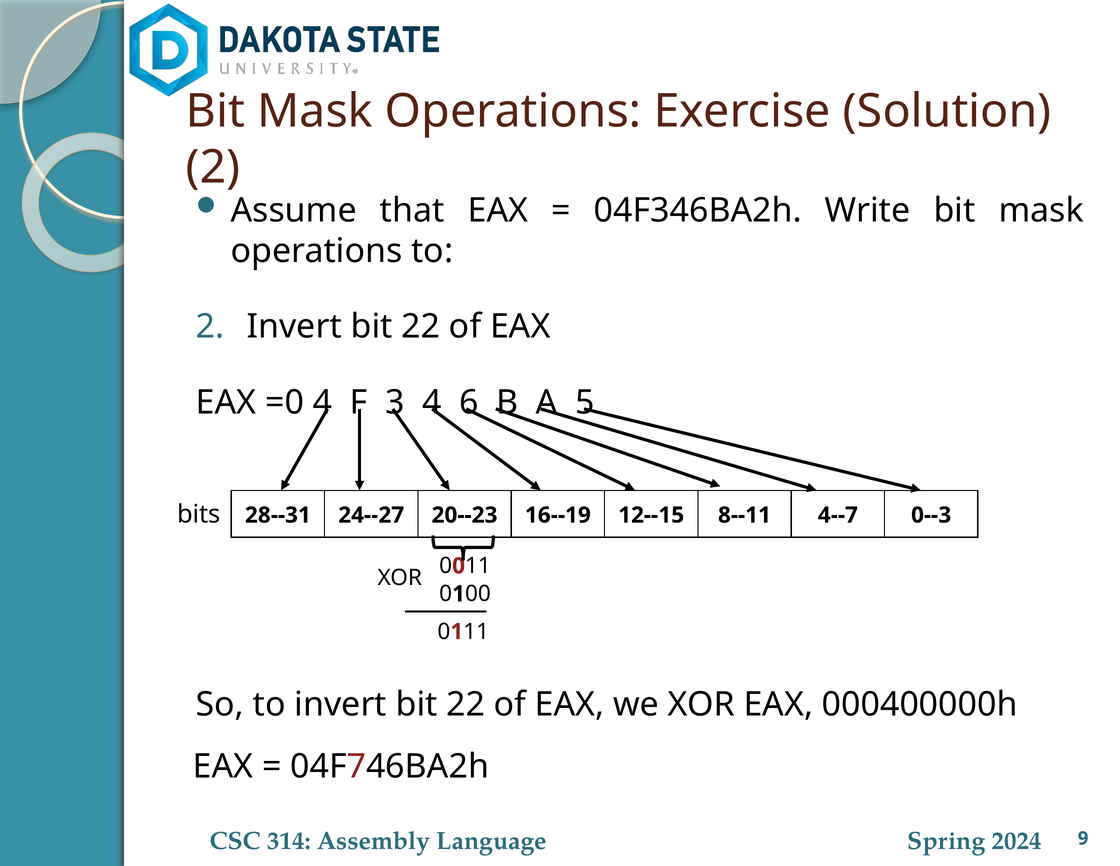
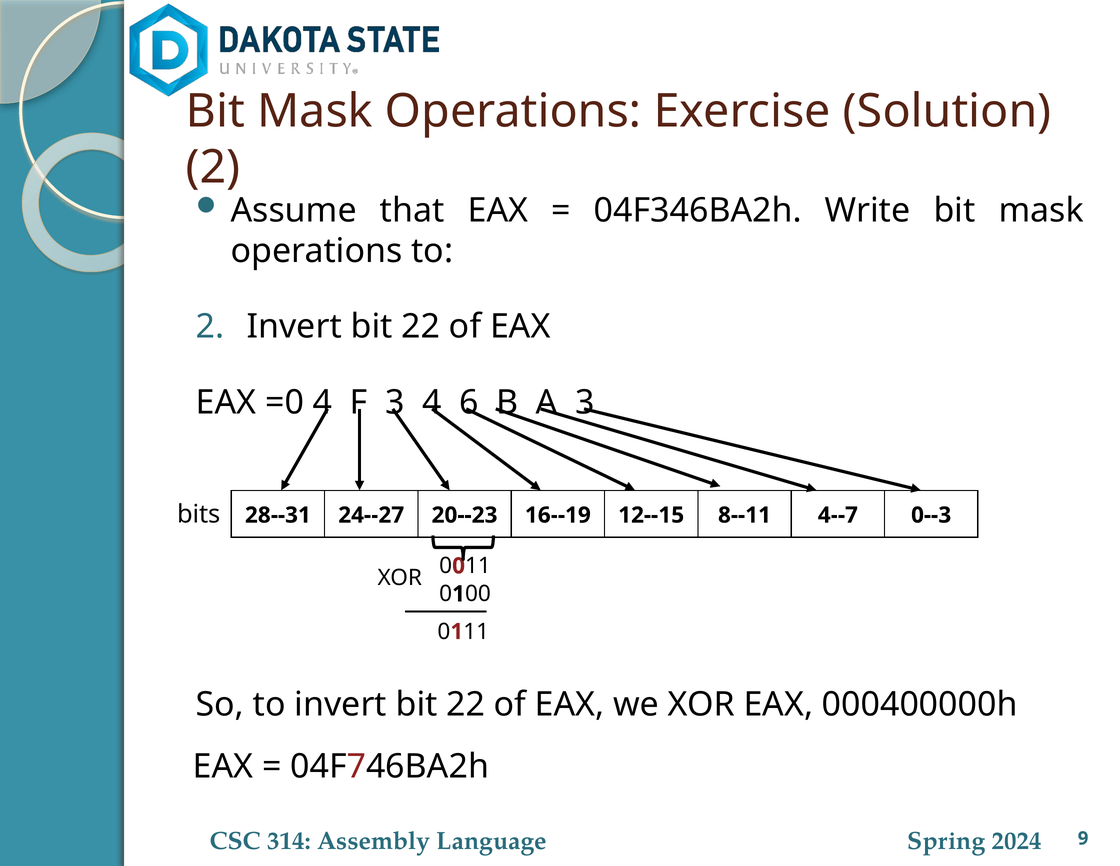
A 5: 5 -> 3
